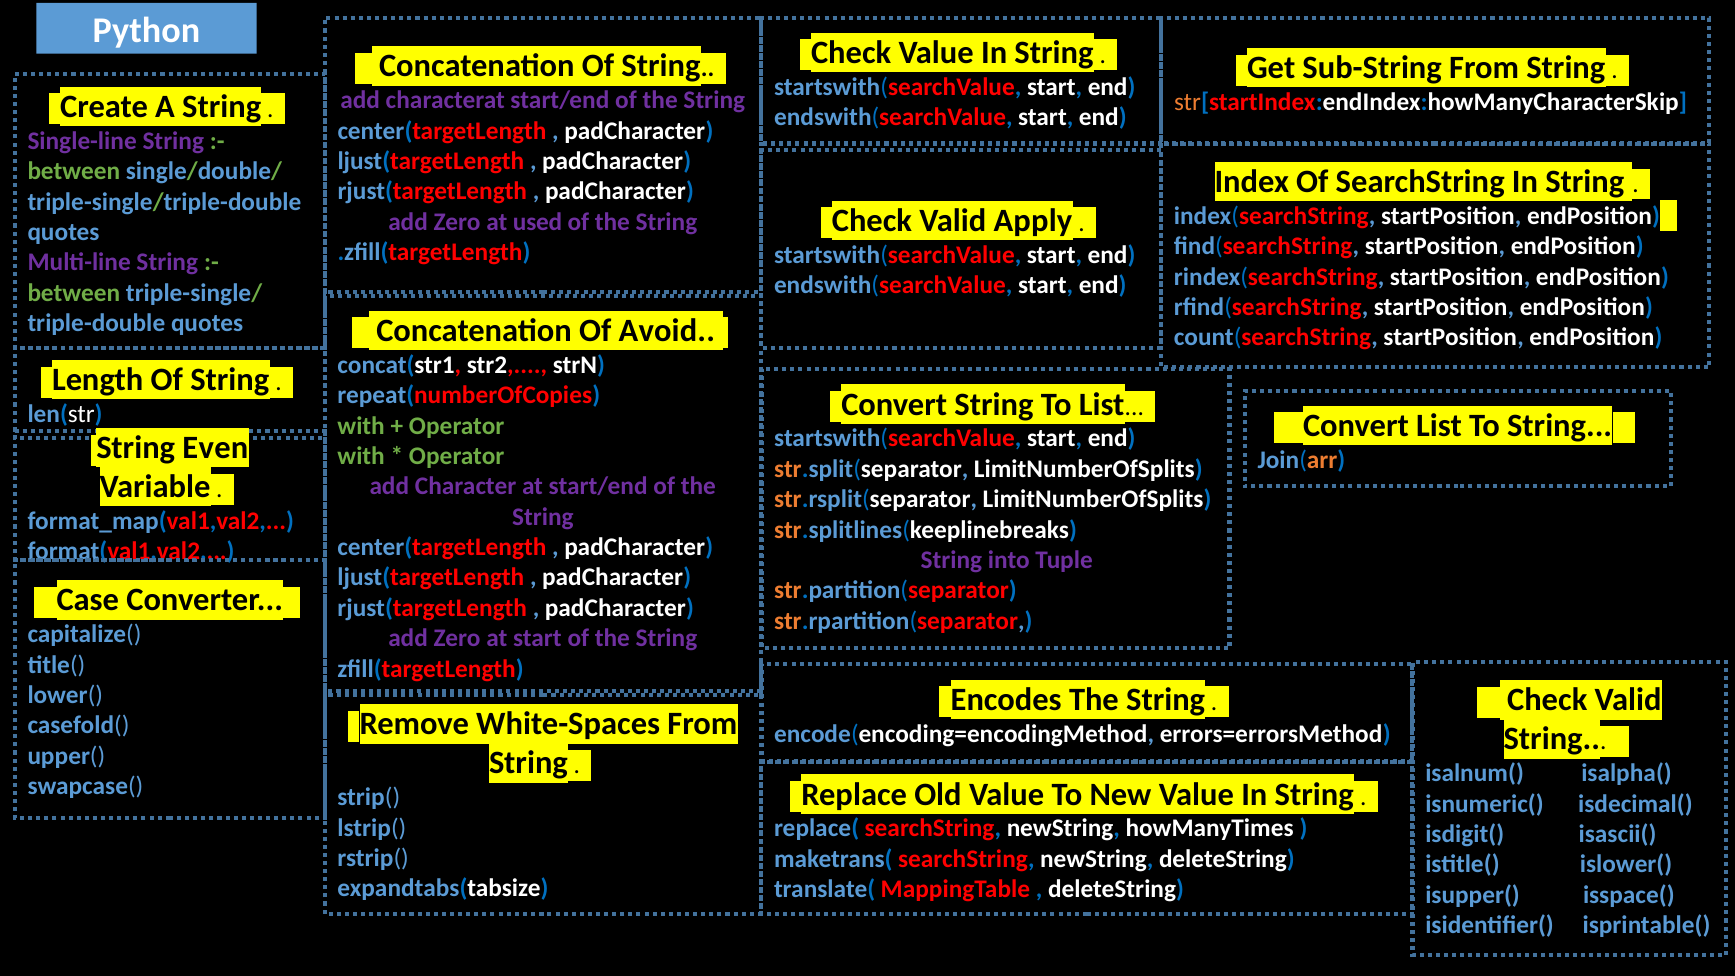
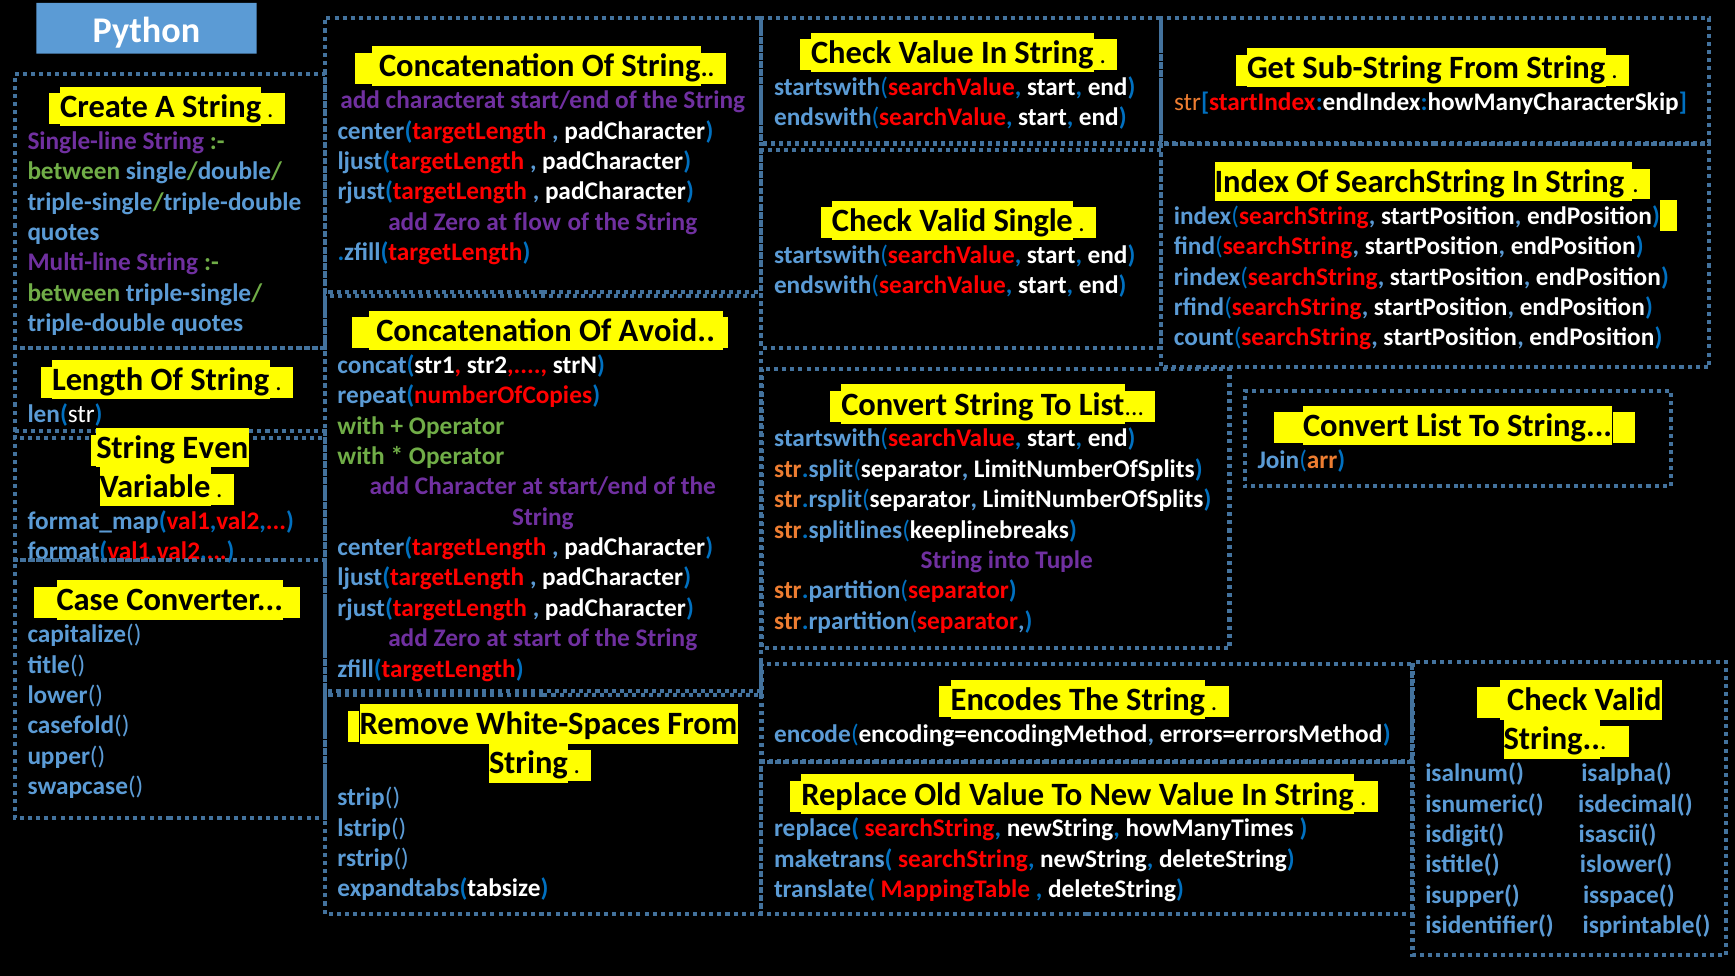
Apply: Apply -> Single
used: used -> flow
